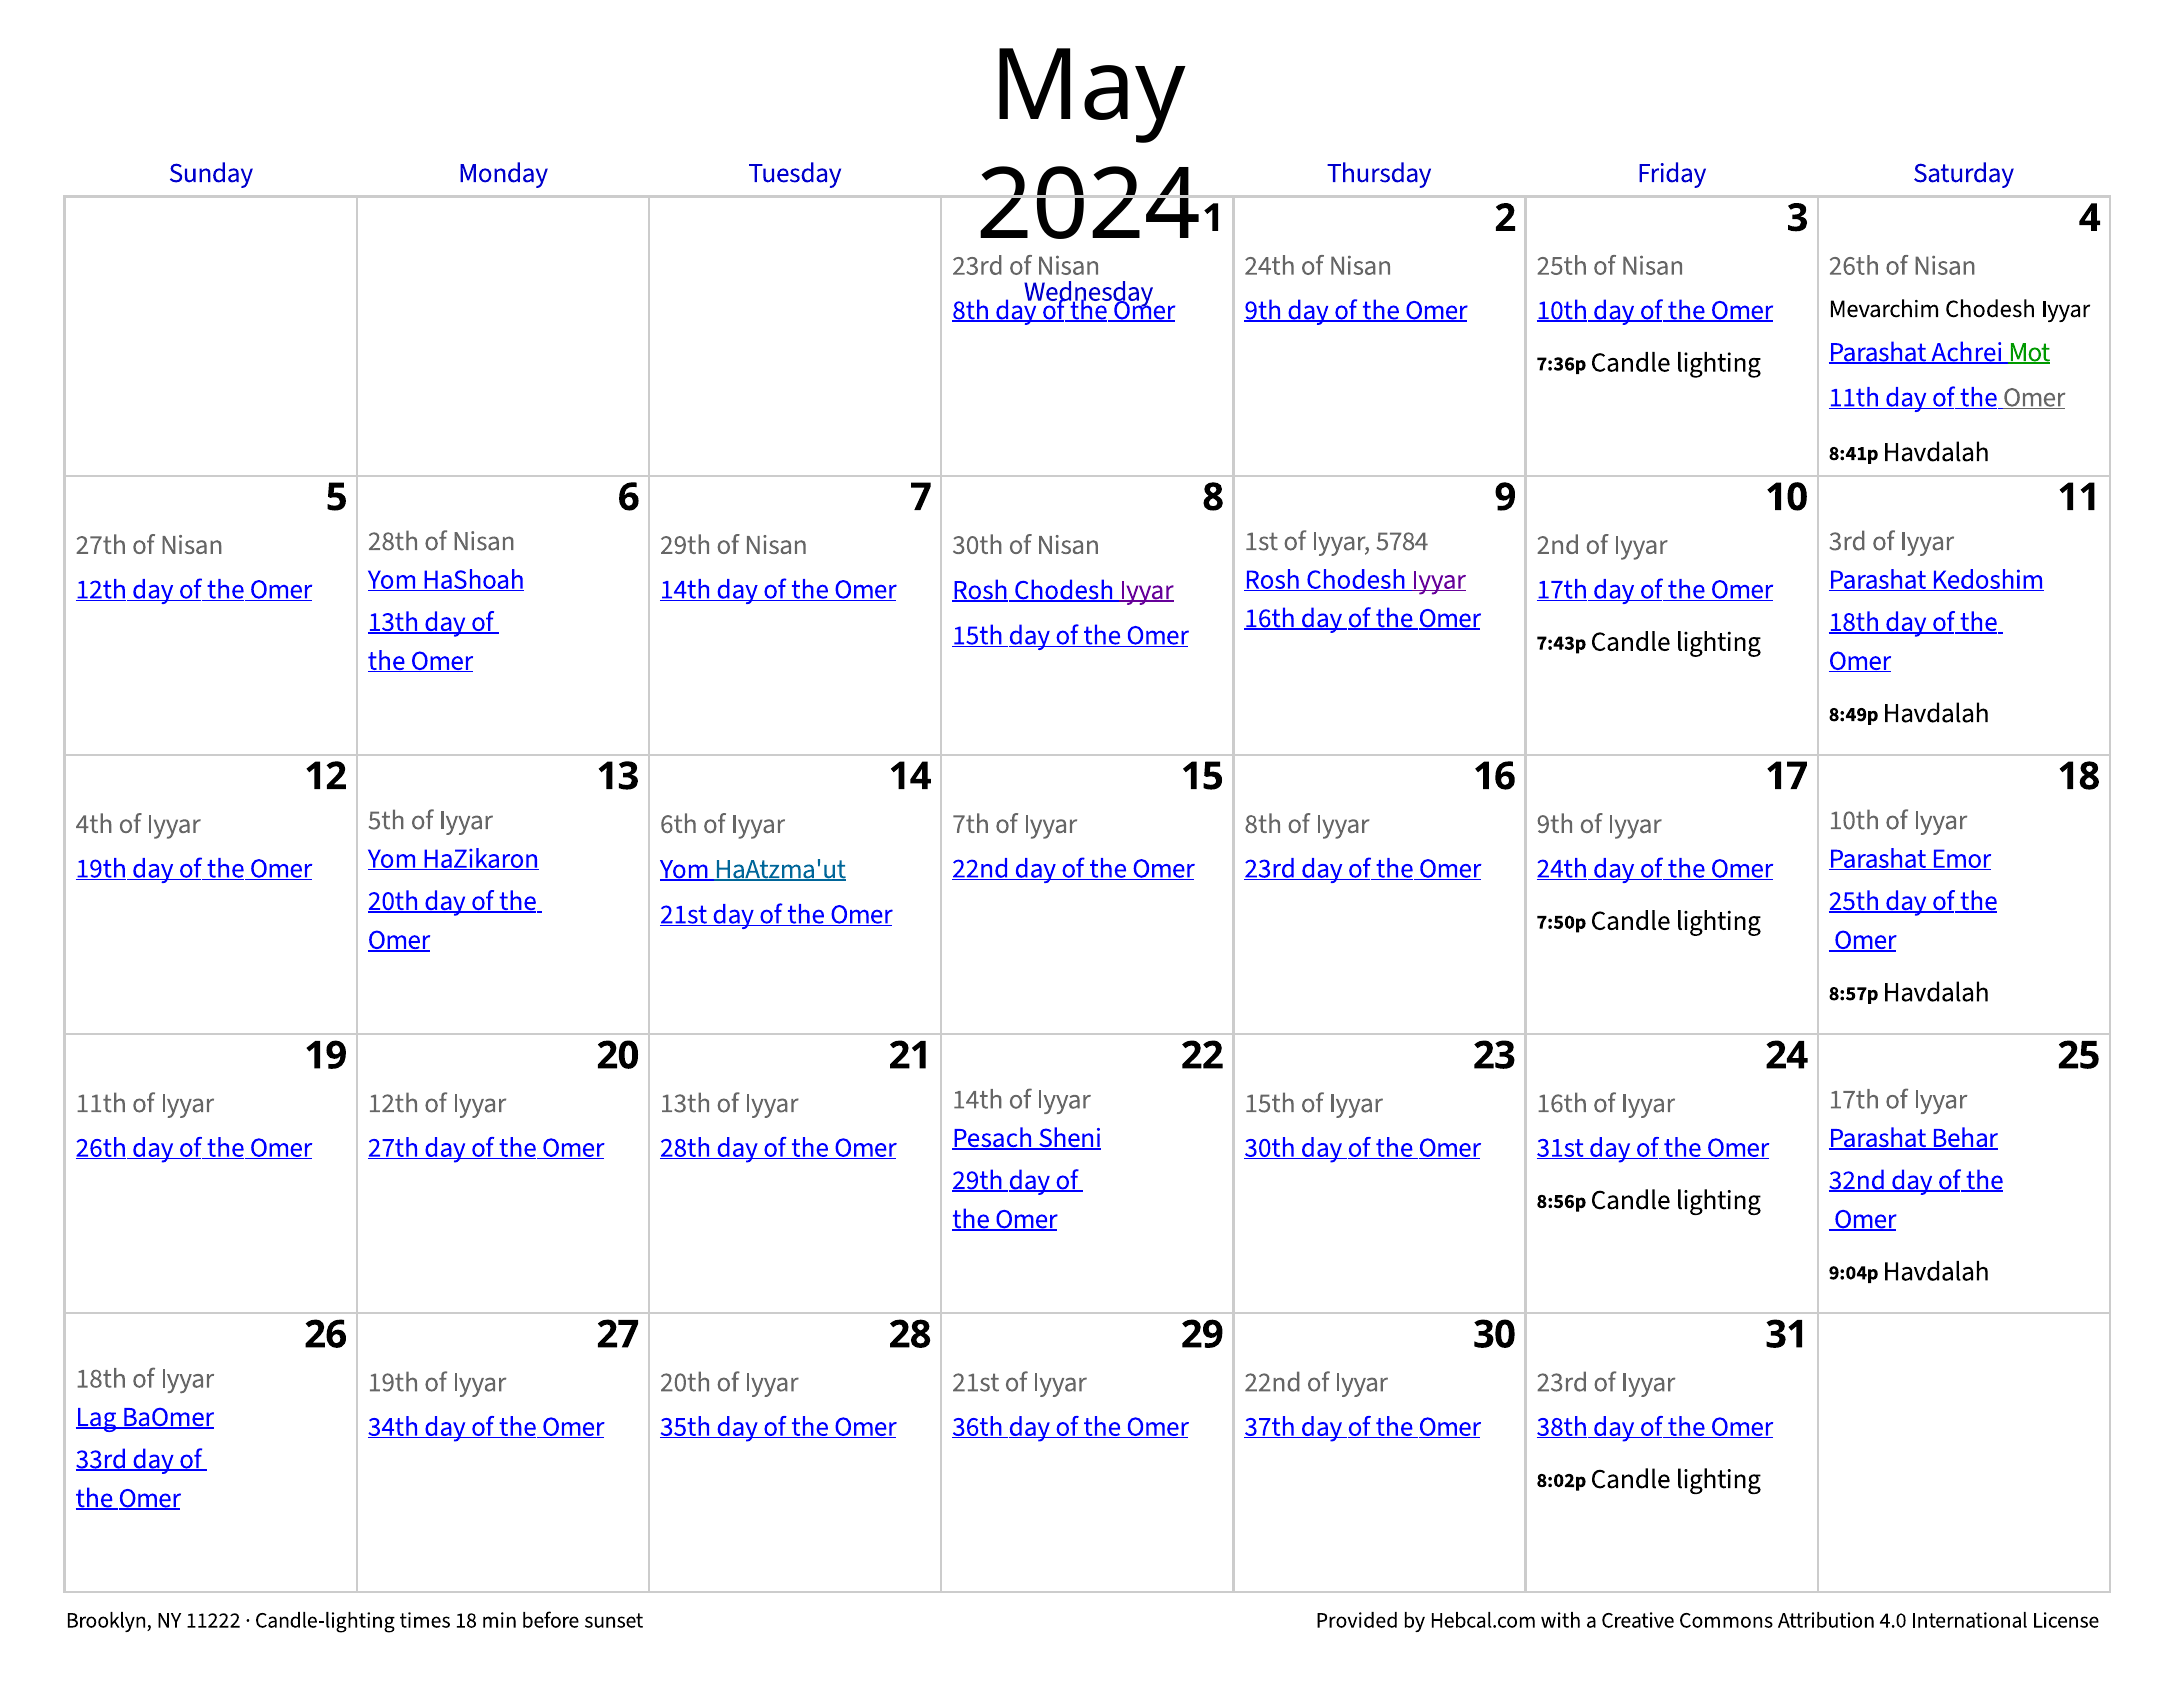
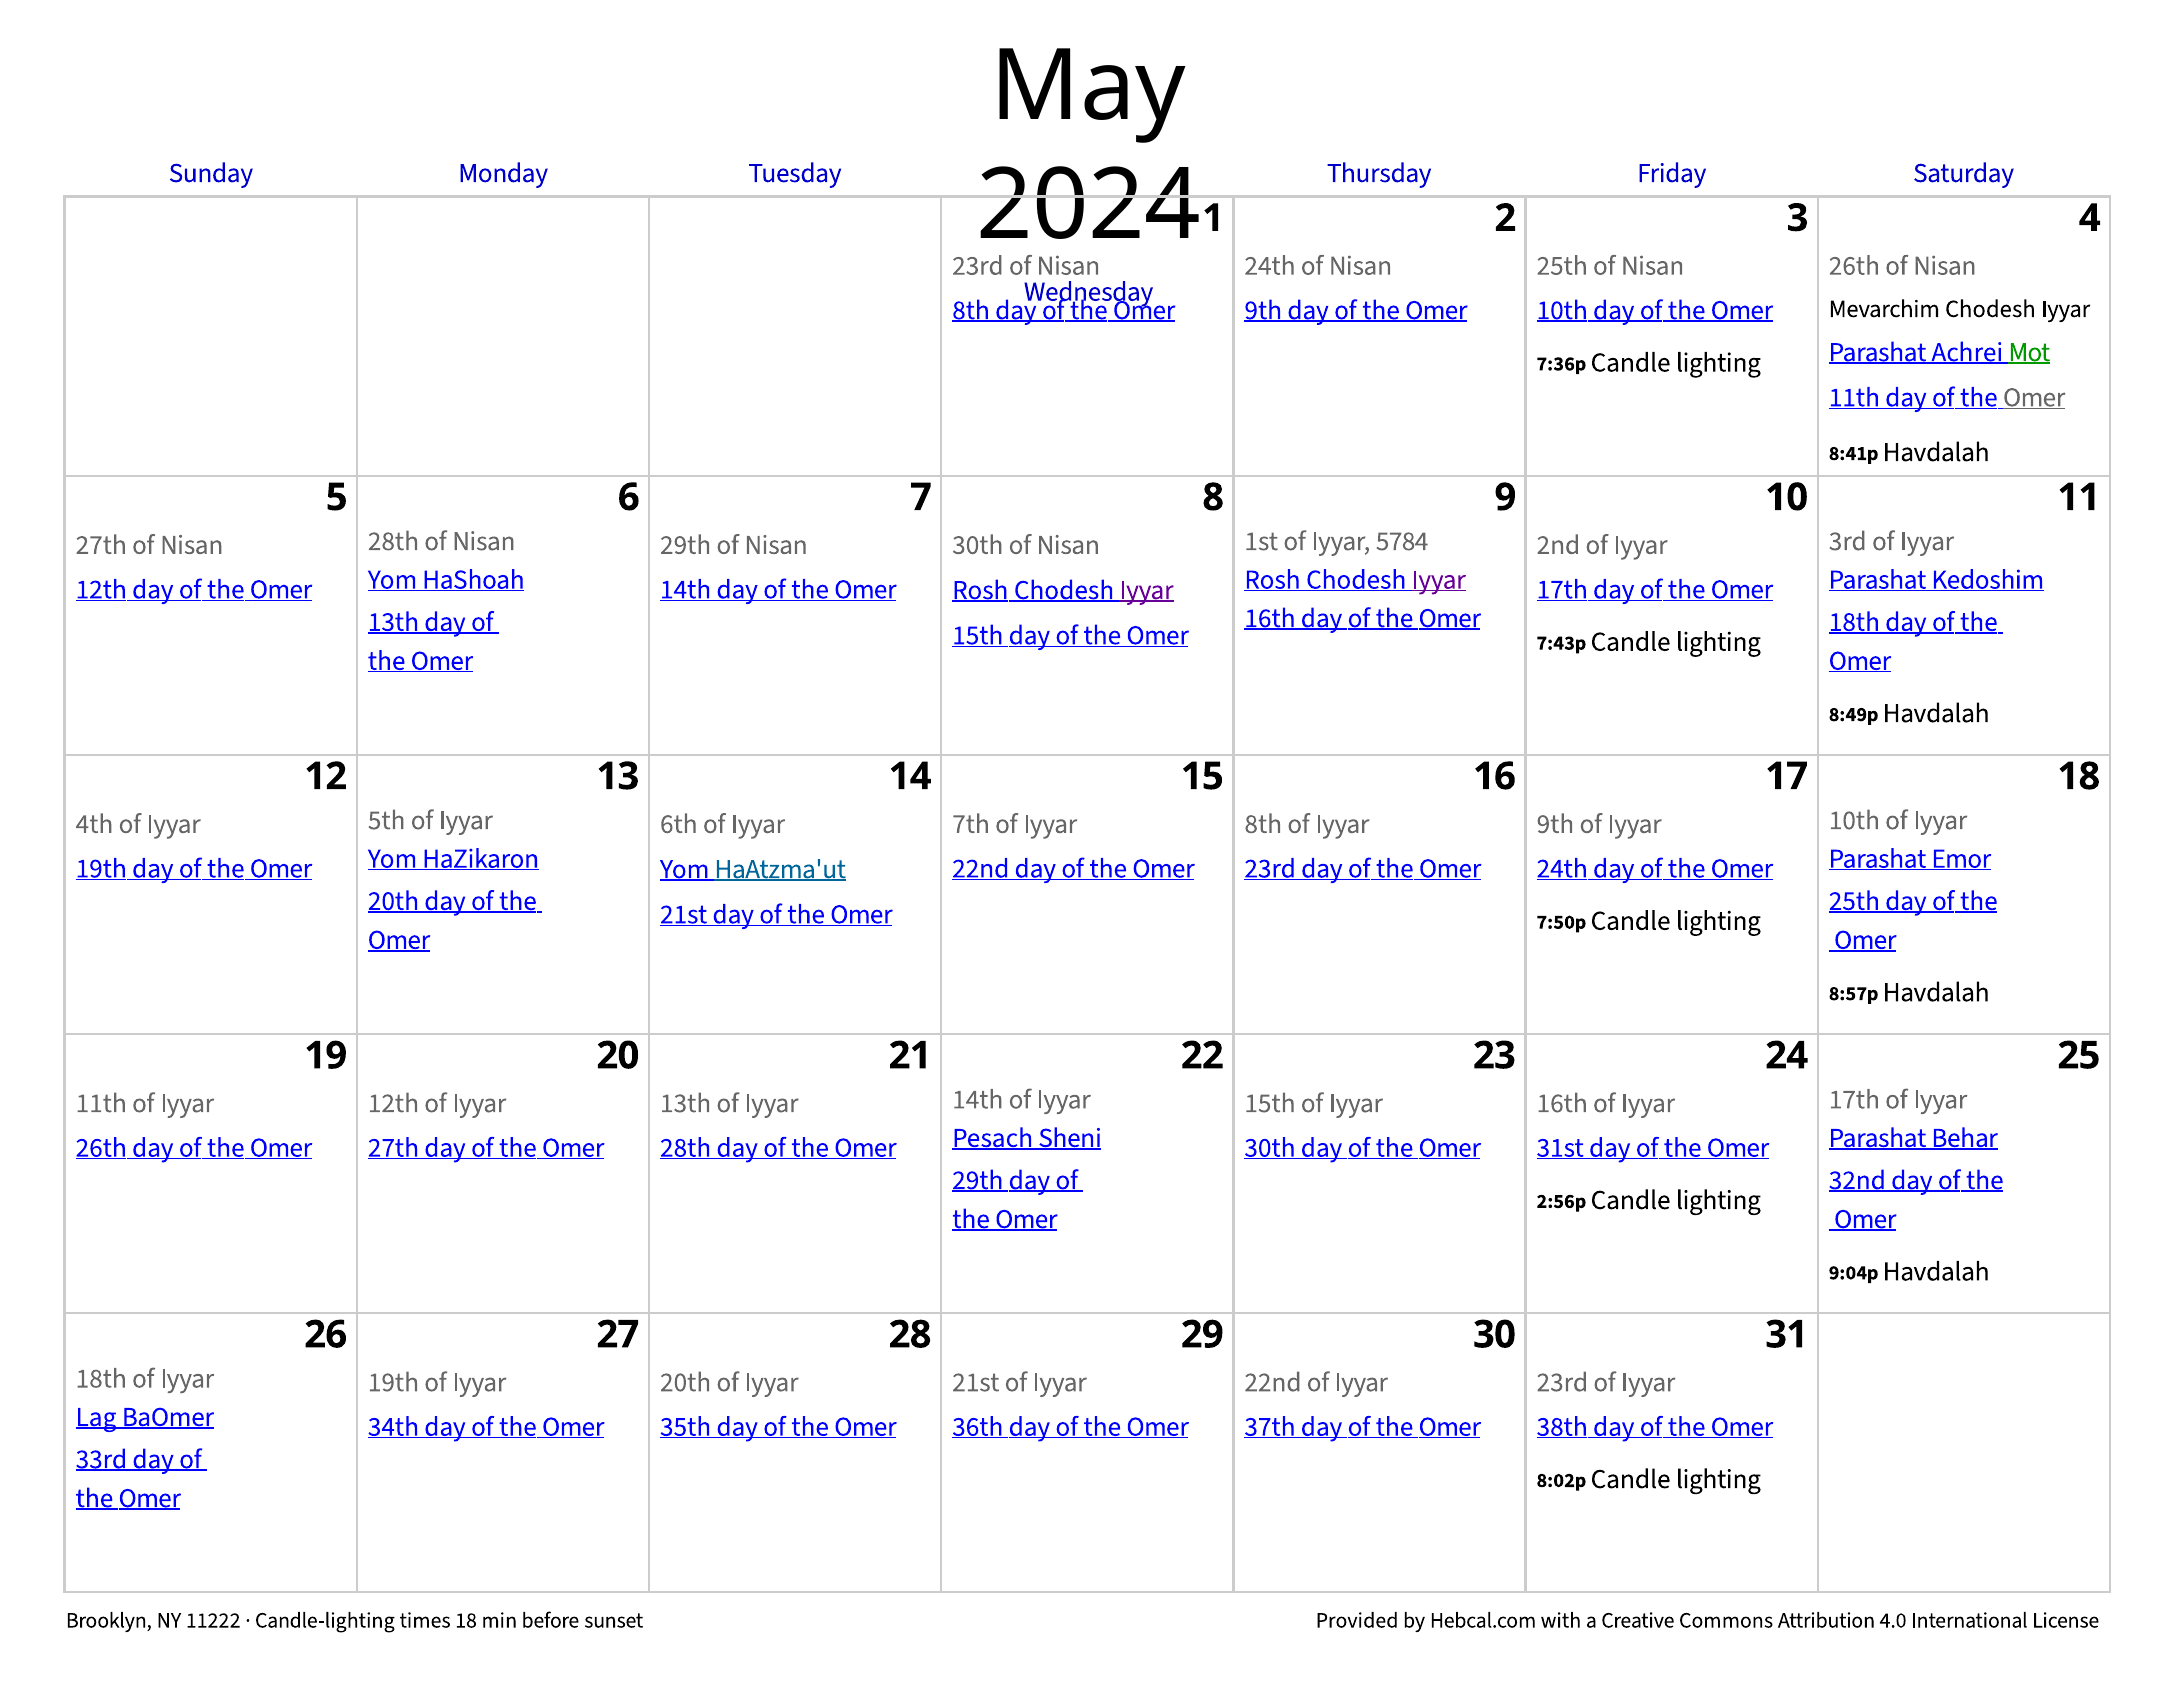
8:56p: 8:56p -> 2:56p
